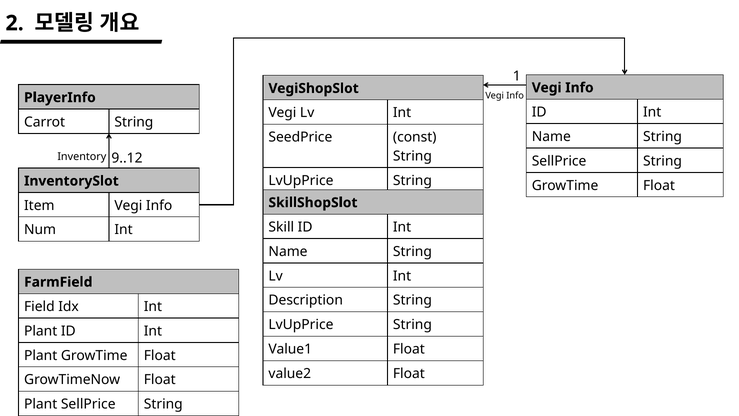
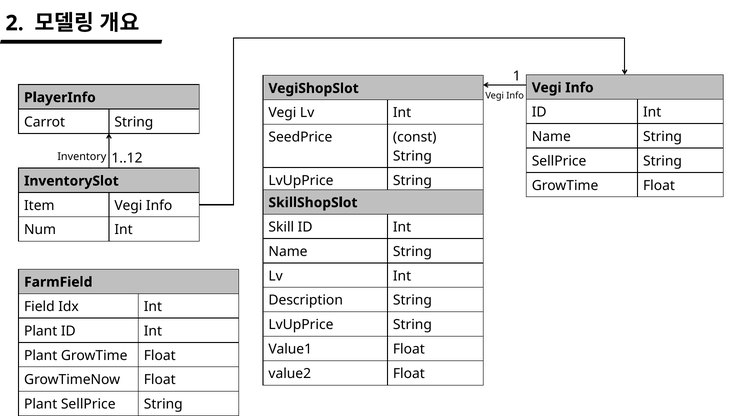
9..12: 9..12 -> 1..12
